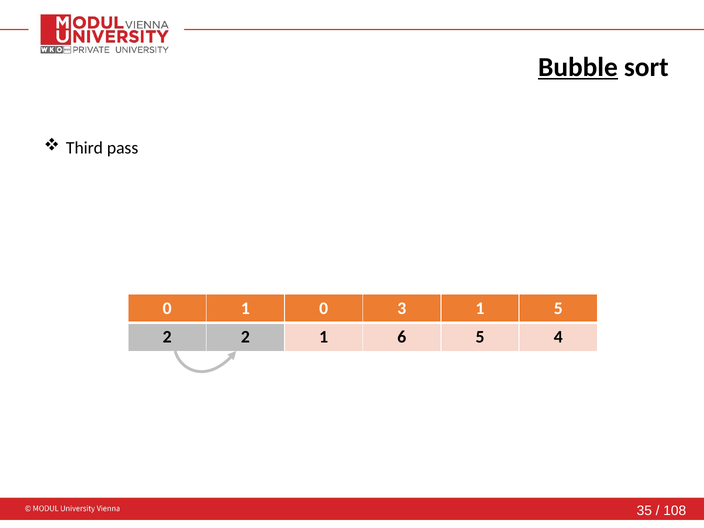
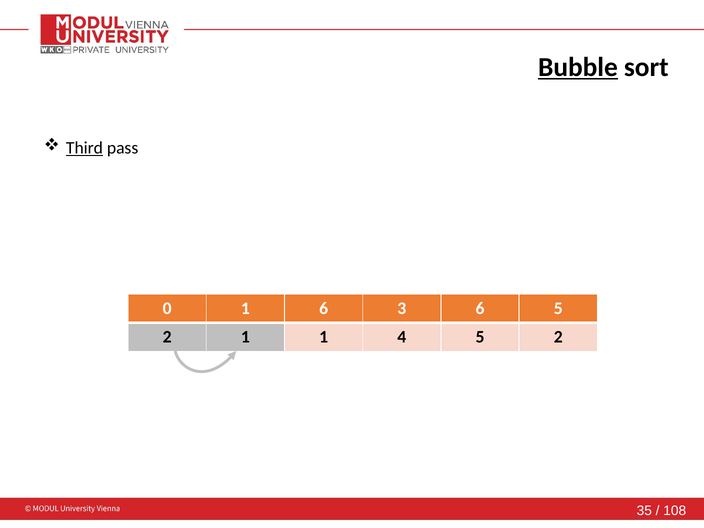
Third underline: none -> present
1 0: 0 -> 6
3 1: 1 -> 6
2 2: 2 -> 1
6: 6 -> 4
4 at (558, 337): 4 -> 2
